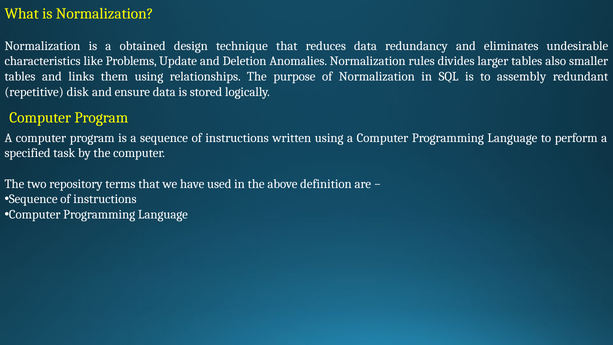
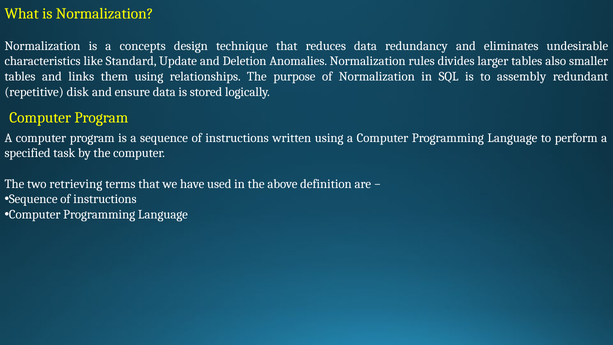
obtained: obtained -> concepts
Problems: Problems -> Standard
repository: repository -> retrieving
